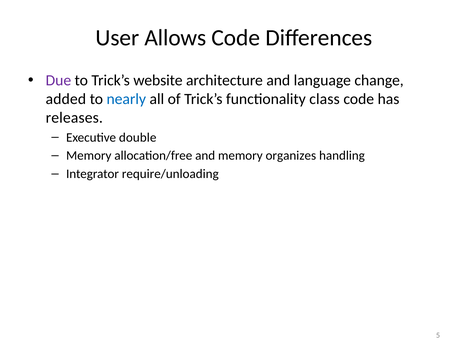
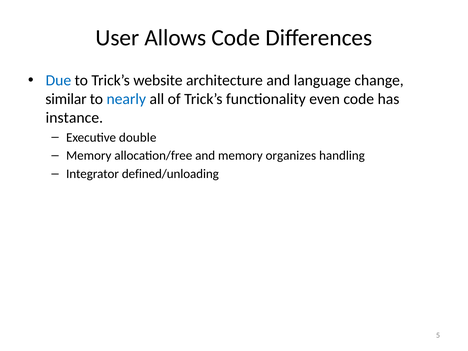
Due colour: purple -> blue
added: added -> similar
class: class -> even
releases: releases -> instance
require/unloading: require/unloading -> defined/unloading
